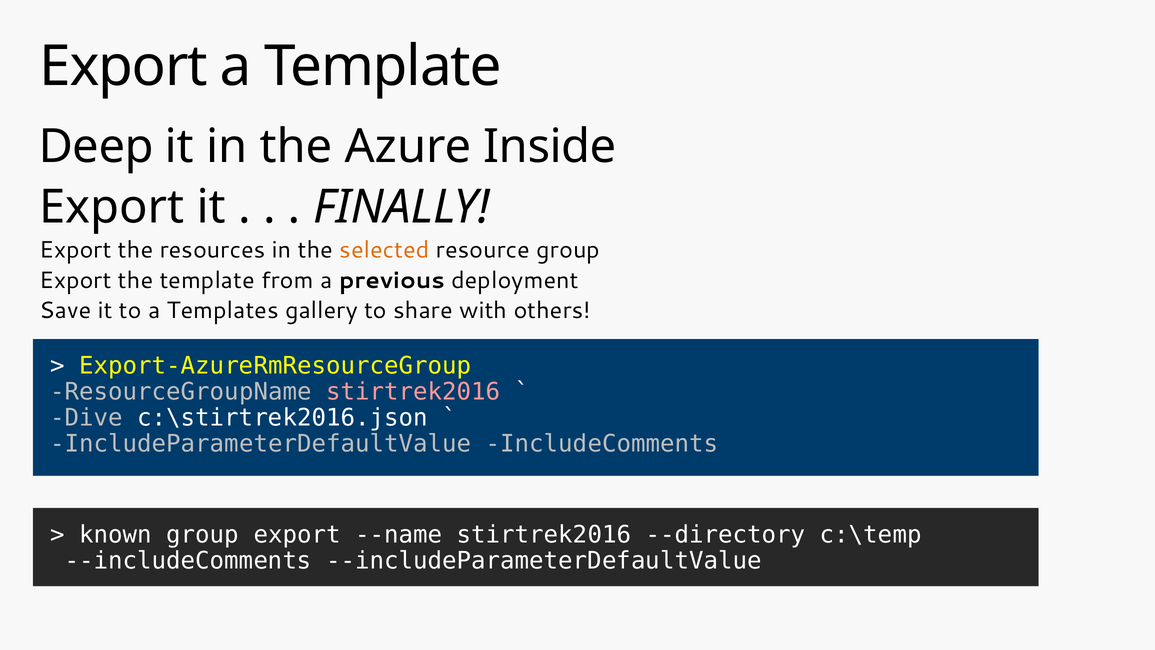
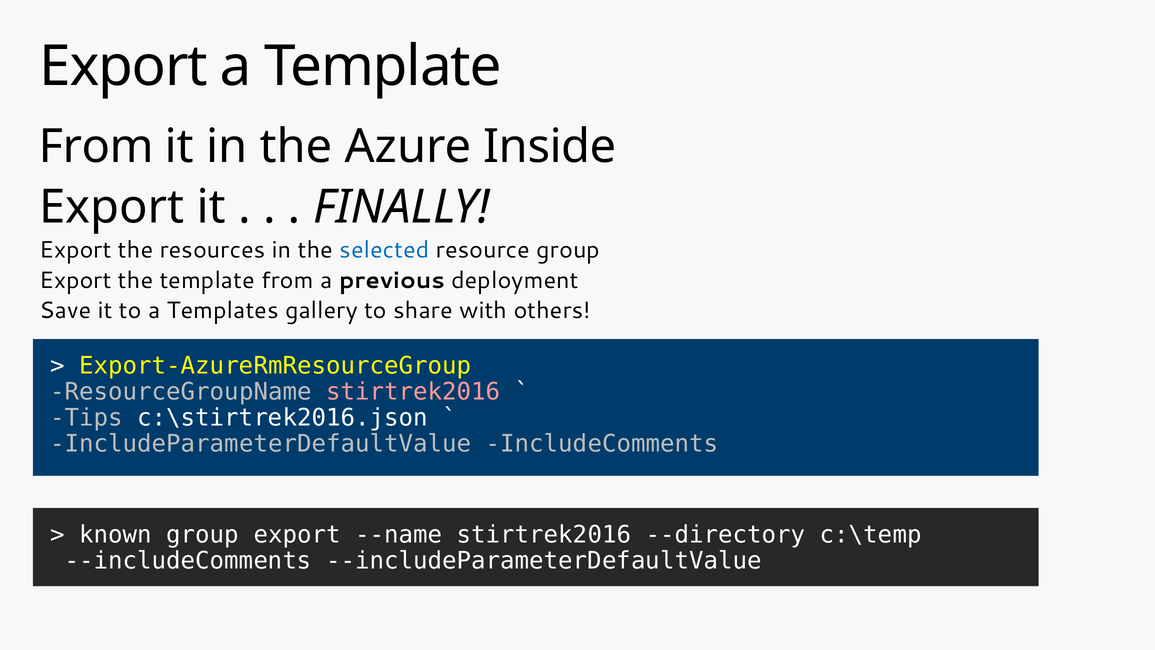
Deep at (96, 146): Deep -> From
selected colour: orange -> blue
Dive: Dive -> Tips
